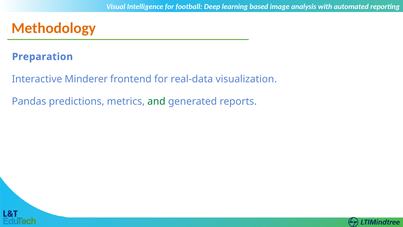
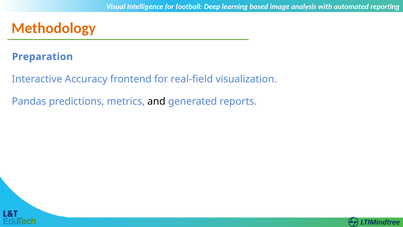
Minderer: Minderer -> Accuracy
real-data: real-data -> real-field
and colour: green -> black
